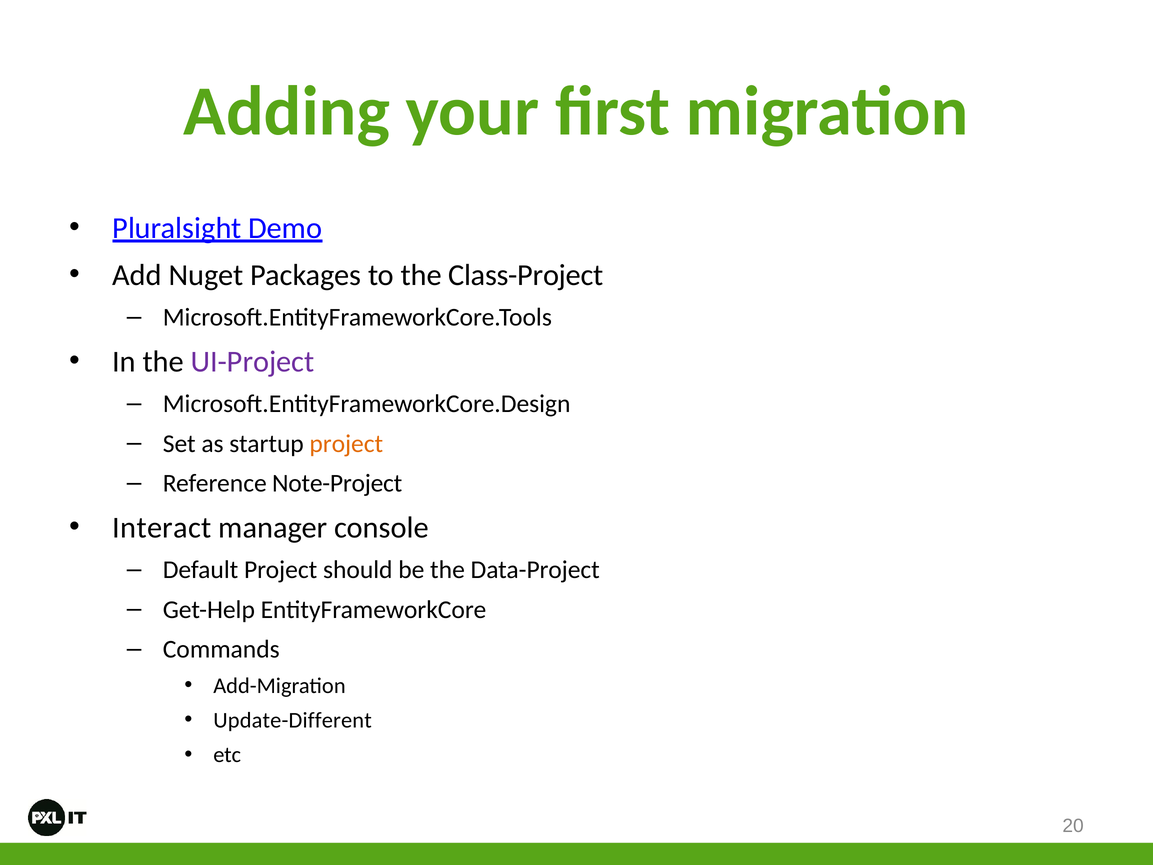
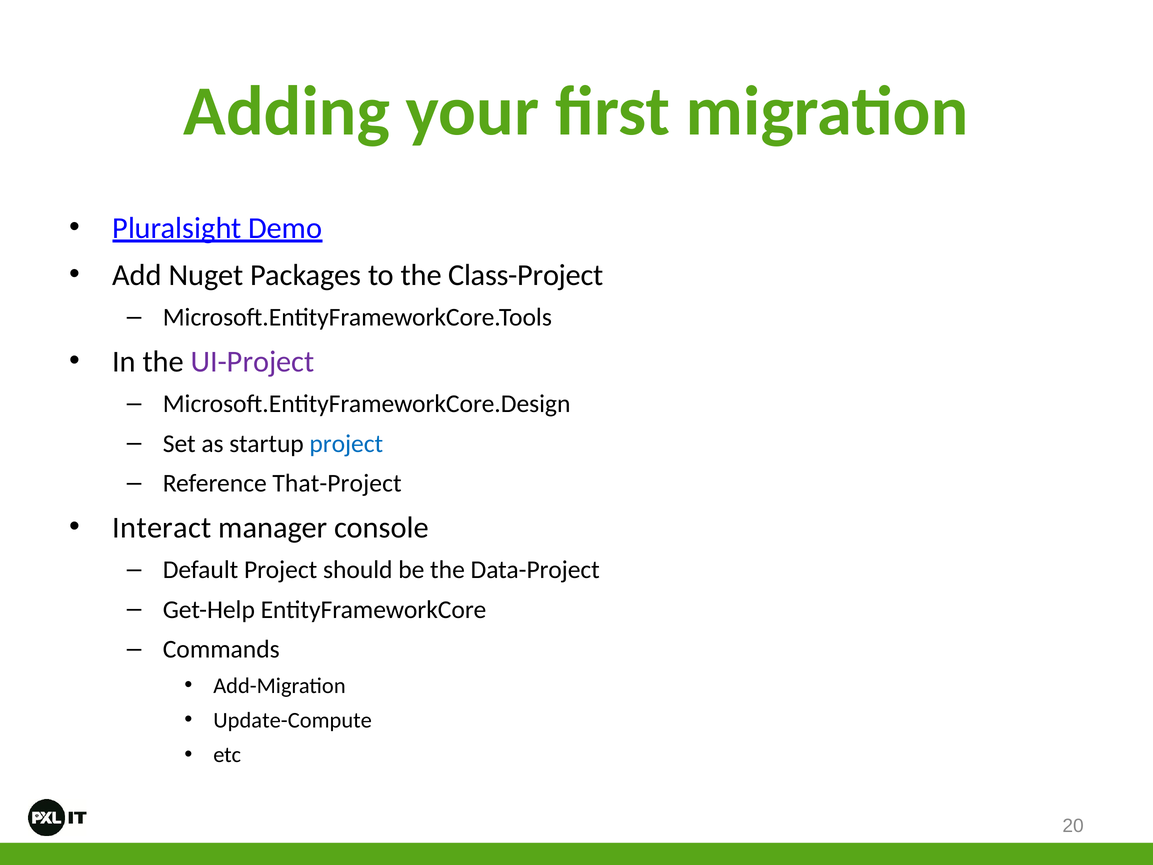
project at (346, 444) colour: orange -> blue
Note-Project: Note-Project -> That-Project
Update-Different: Update-Different -> Update-Compute
